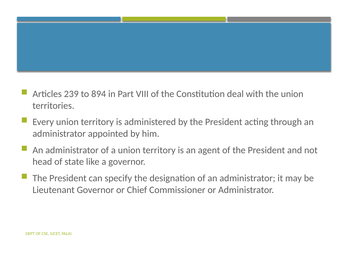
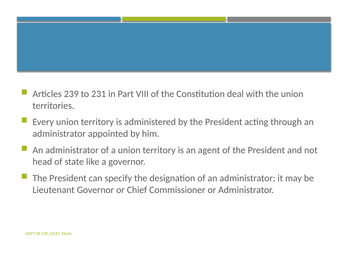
894: 894 -> 231
